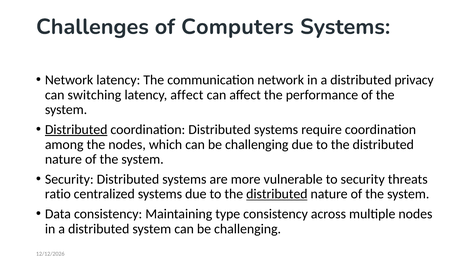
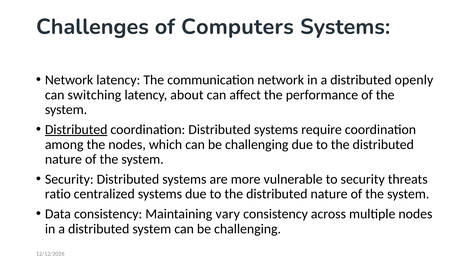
privacy: privacy -> openly
latency affect: affect -> about
distributed at (277, 194) underline: present -> none
type: type -> vary
